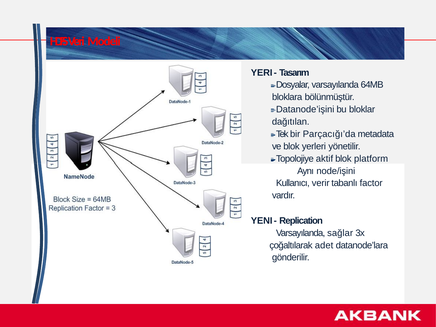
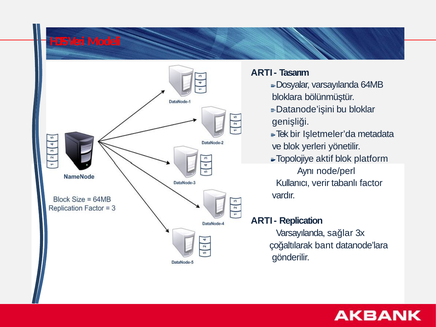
YERI at (262, 73): YERI -> ARTI
dağıtılan: dağıtılan -> genişliği
Parçacığı’da: Parçacığı’da -> Işletmeler’da
node/işini: node/işini -> node/perl
YENI at (262, 221): YENI -> ARTI
adet: adet -> bant
